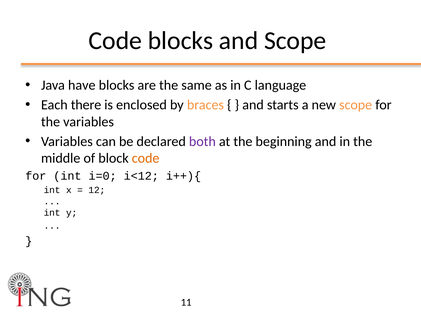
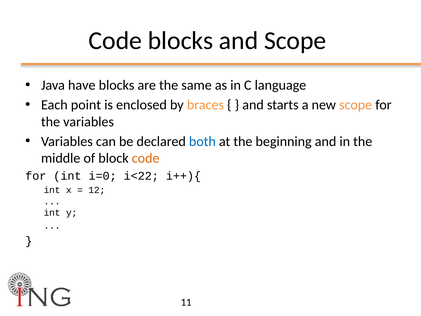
there: there -> point
both colour: purple -> blue
i<12: i<12 -> i<22
